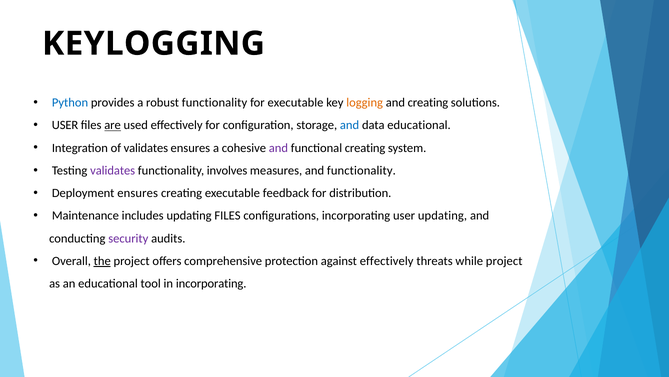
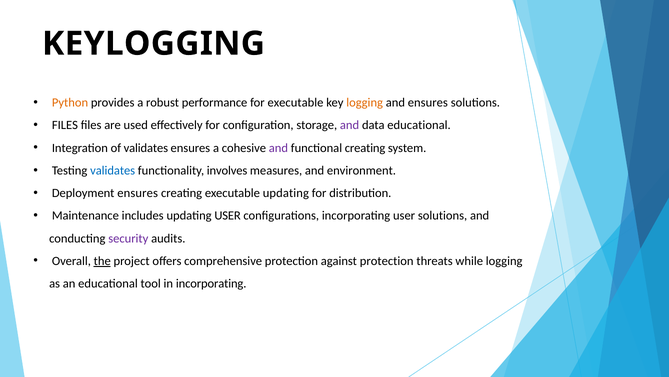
Python colour: blue -> orange
robust functionality: functionality -> performance
and creating: creating -> ensures
USER at (65, 125): USER -> FILES
are underline: present -> none
and at (350, 125) colour: blue -> purple
validates at (113, 170) colour: purple -> blue
and functionality: functionality -> environment
executable feedback: feedback -> updating
updating FILES: FILES -> USER
user updating: updating -> solutions
against effectively: effectively -> protection
while project: project -> logging
